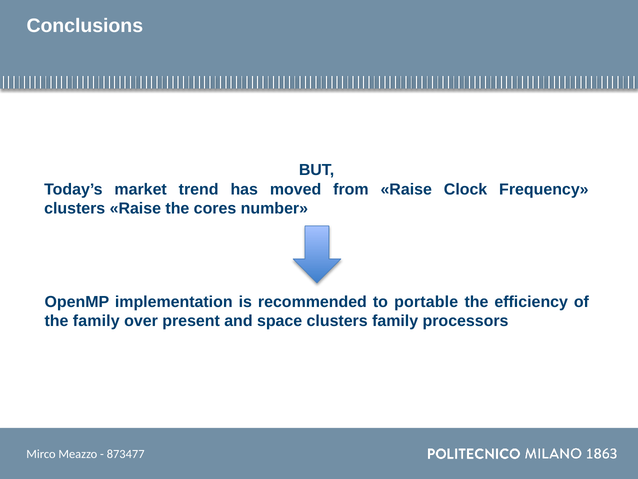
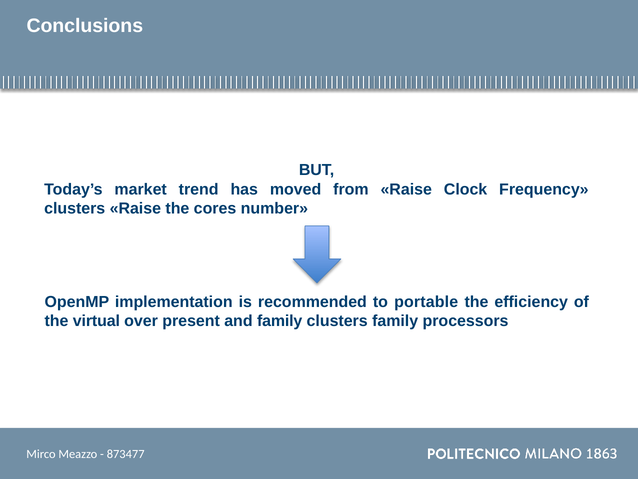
the family: family -> virtual
and space: space -> family
